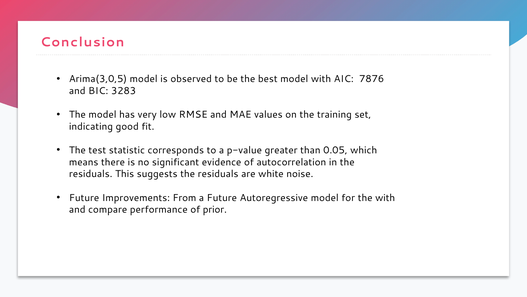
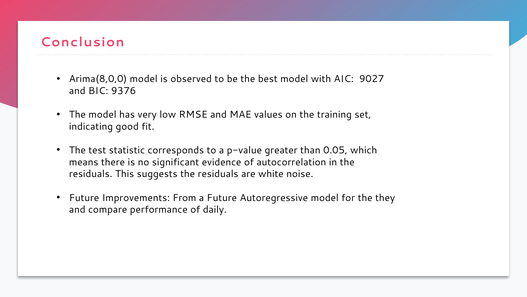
Arima(3,0,5: Arima(3,0,5 -> Arima(8,0,0
7876: 7876 -> 9027
3283: 3283 -> 9376
the with: with -> they
prior: prior -> daily
